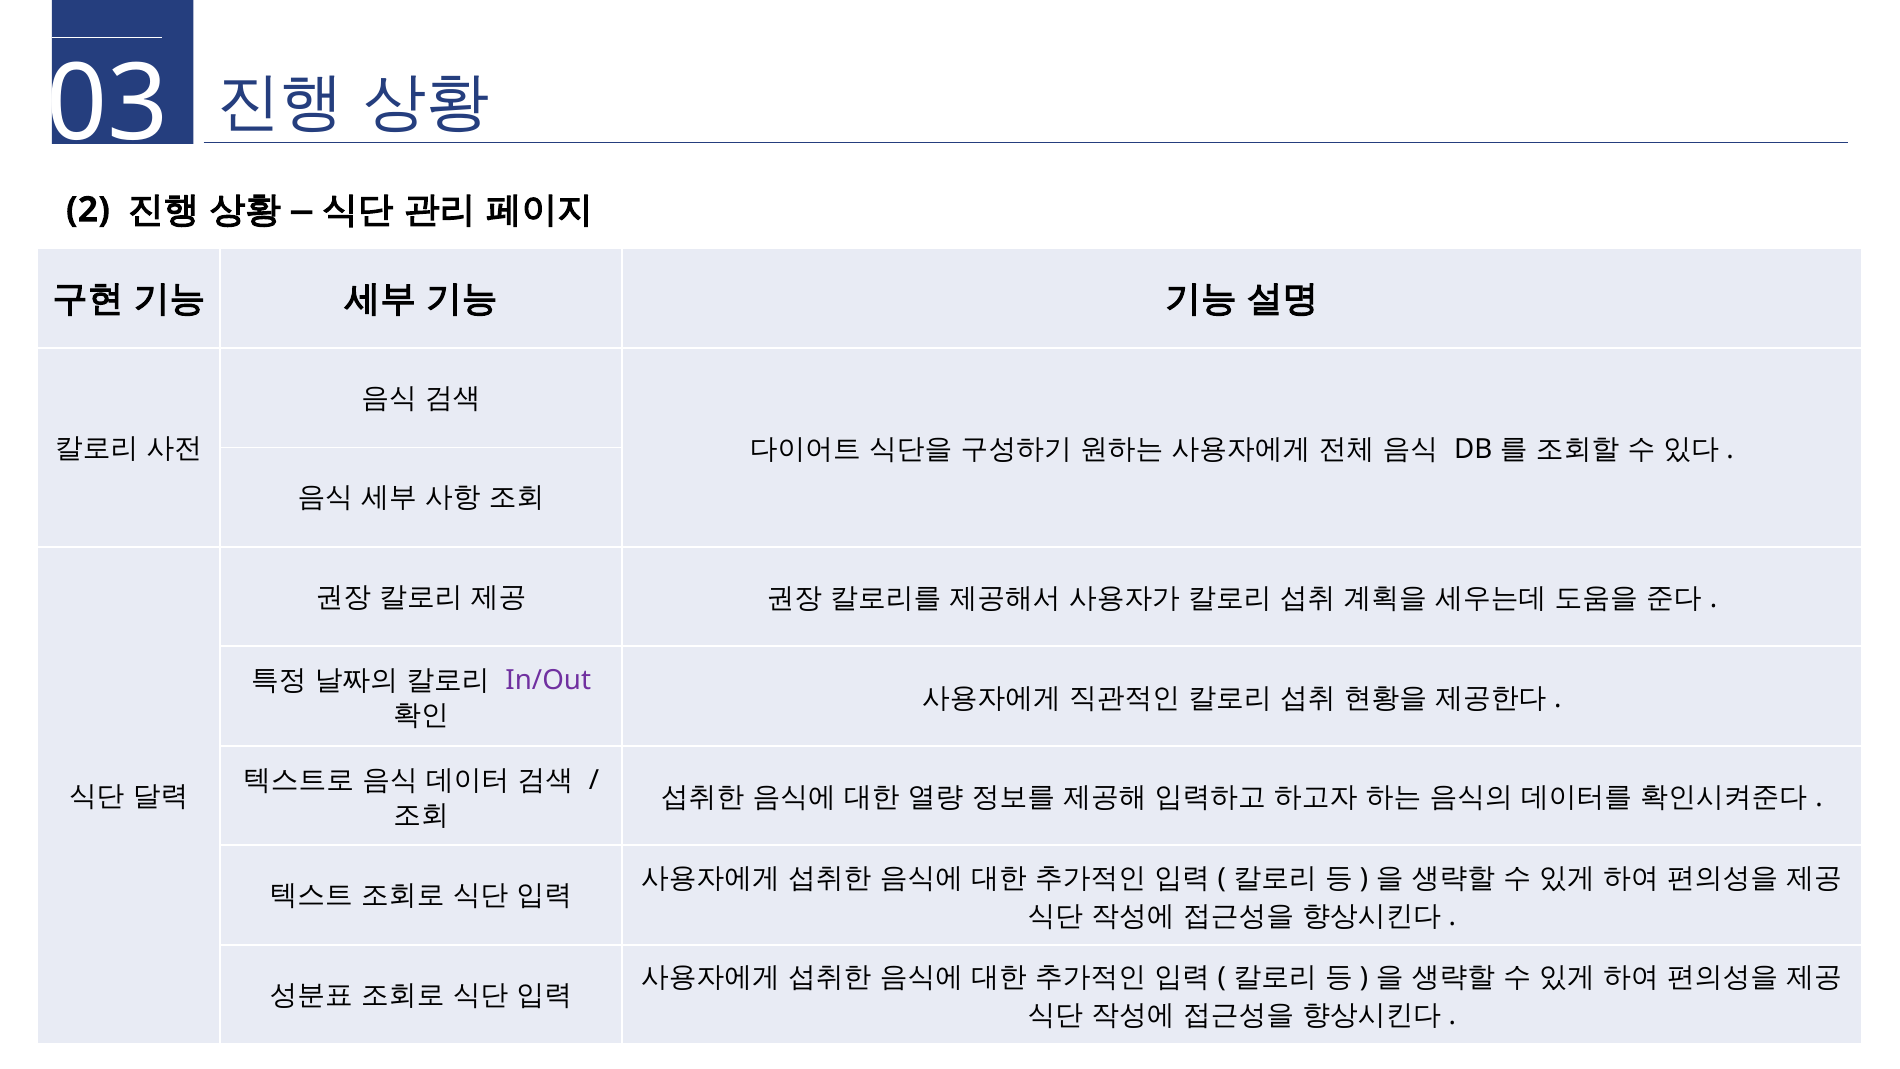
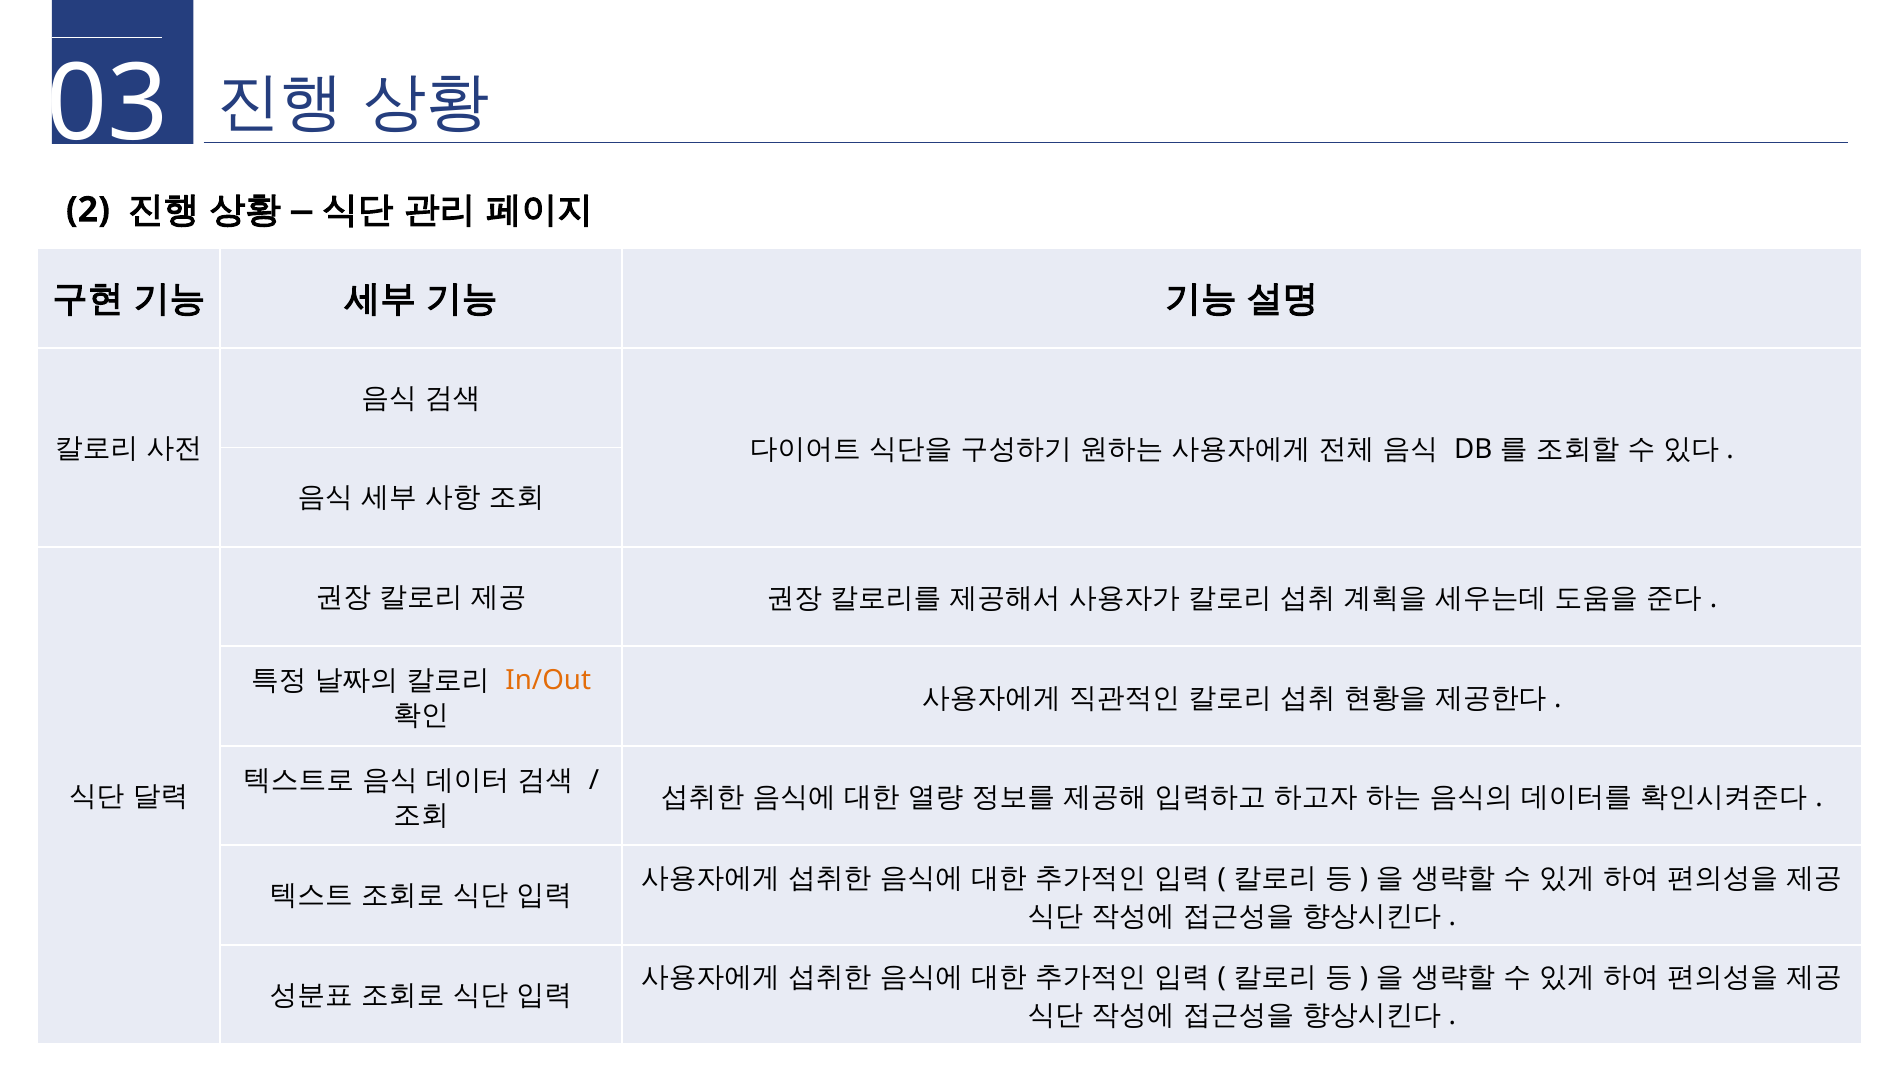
In/Out colour: purple -> orange
